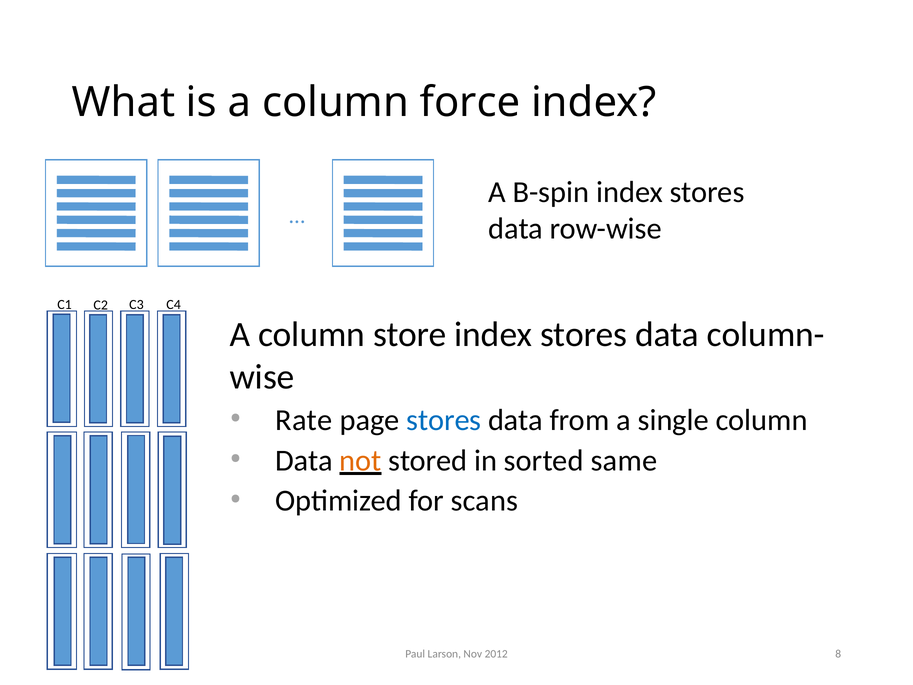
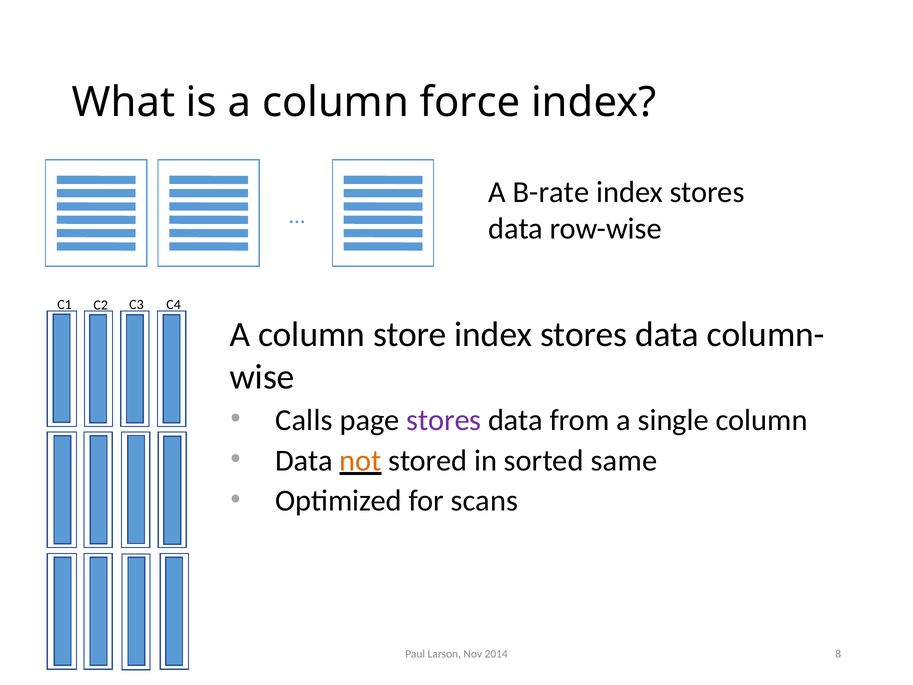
B-spin: B-spin -> B-rate
Rate: Rate -> Calls
stores at (444, 420) colour: blue -> purple
2012: 2012 -> 2014
